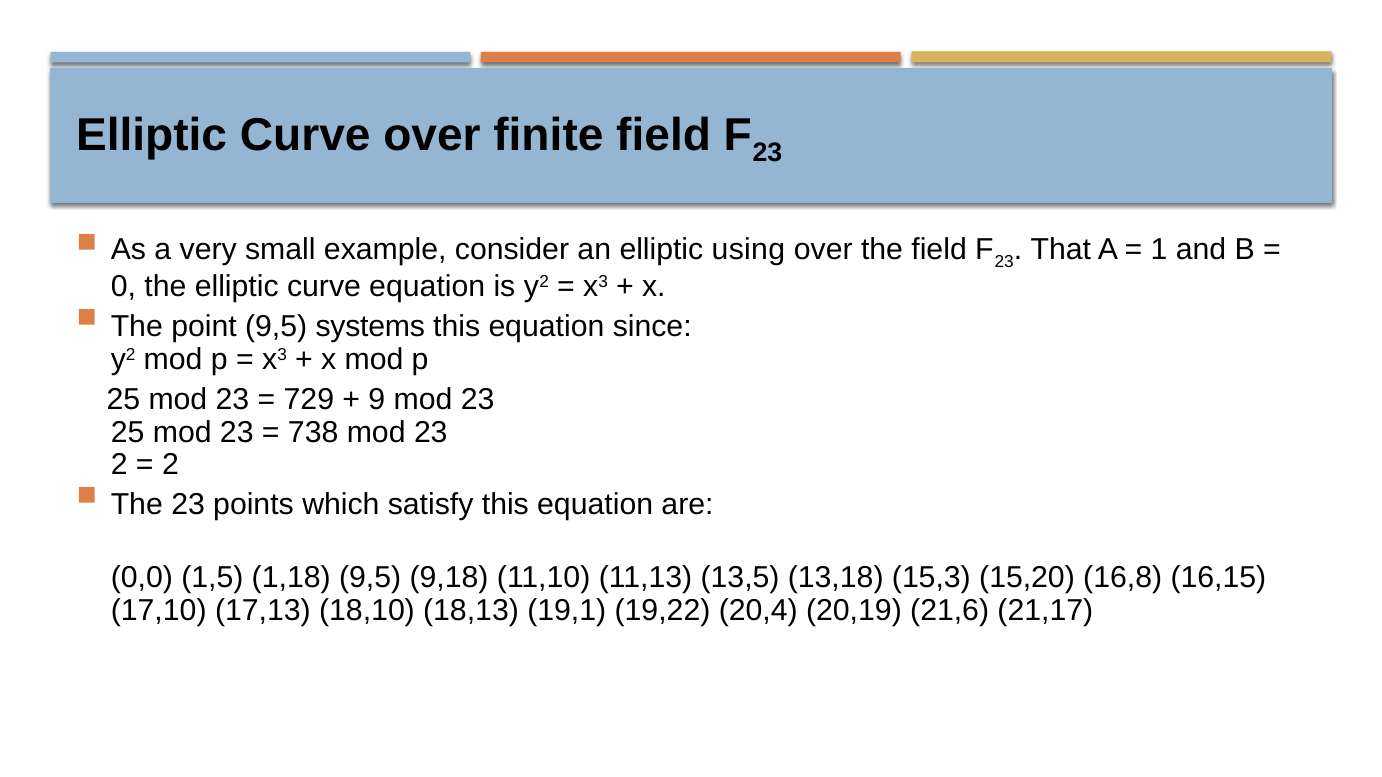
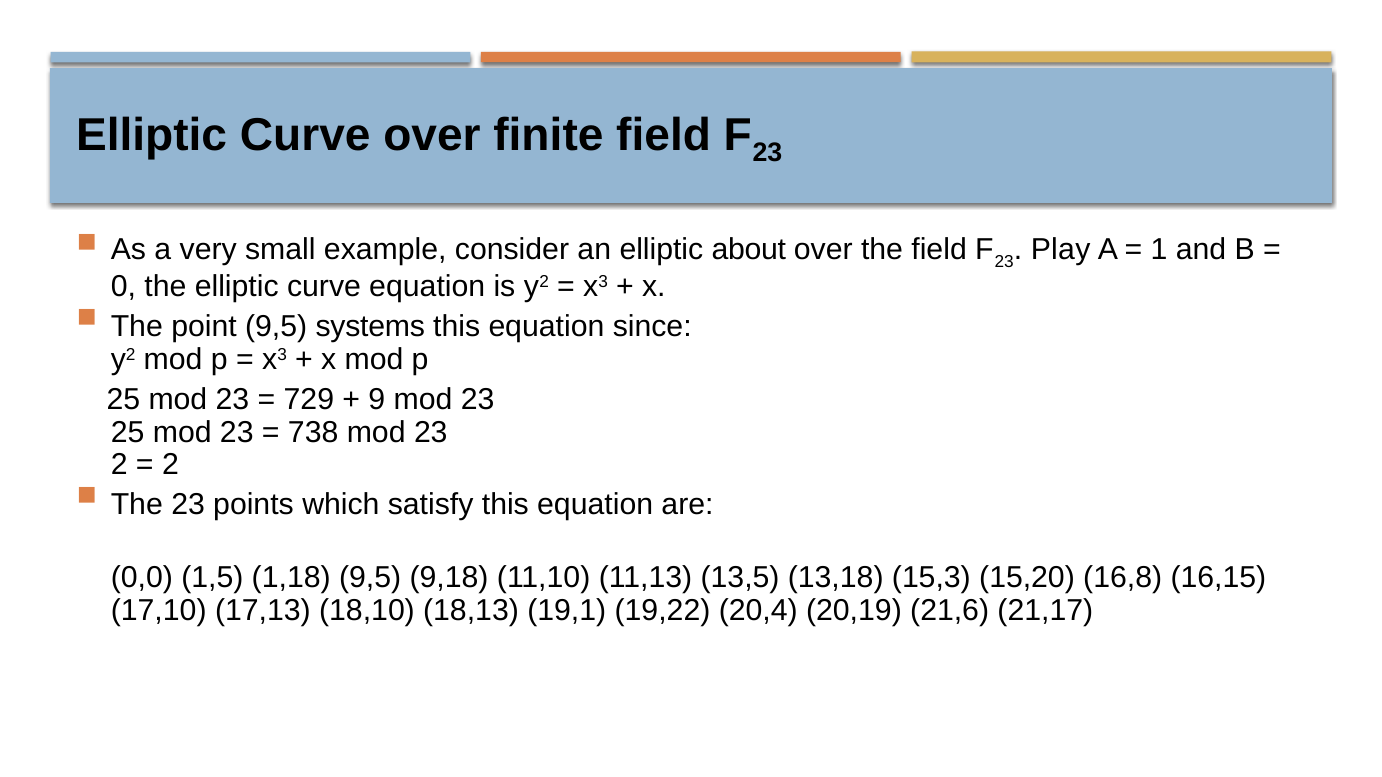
using: using -> about
That: That -> Play
